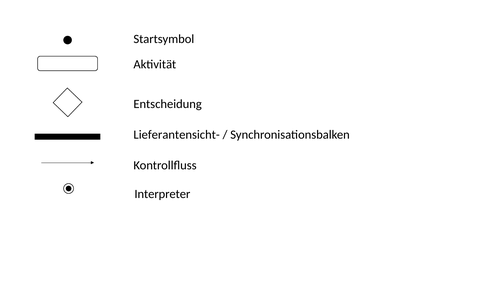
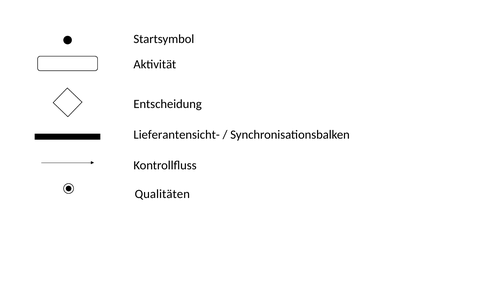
Interpreter: Interpreter -> Qualitäten
